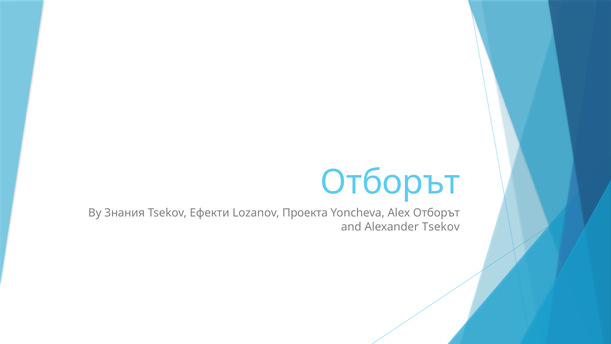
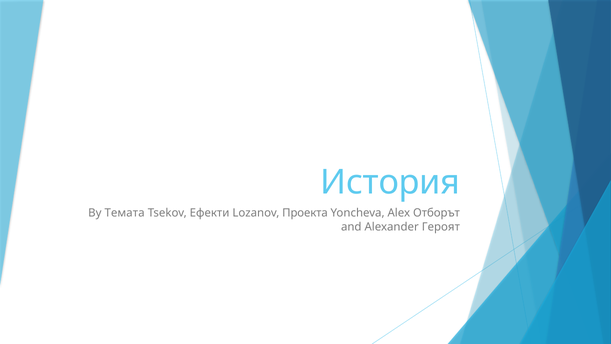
Отборът at (390, 182): Отборът -> История
Знания: Знания -> Темата
Alexander Tsekov: Tsekov -> Героят
